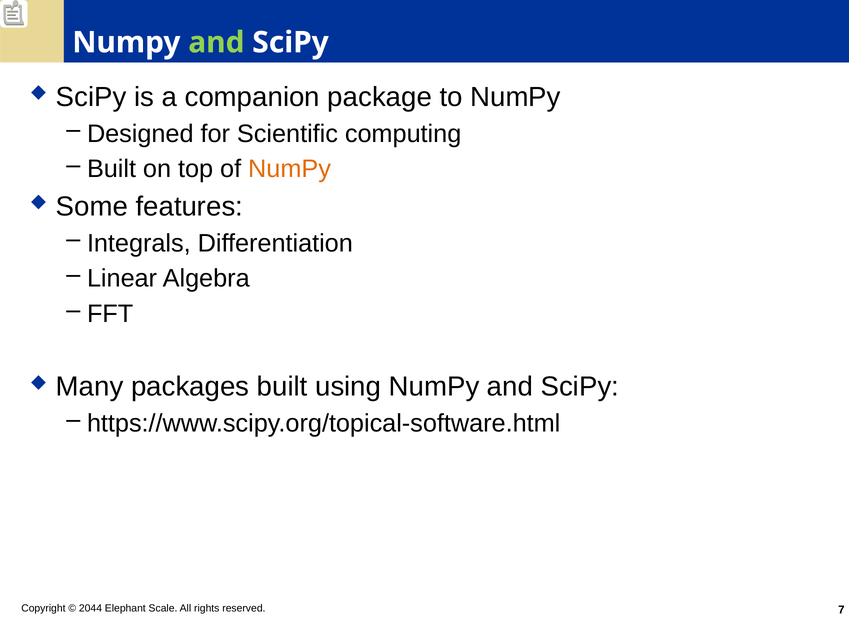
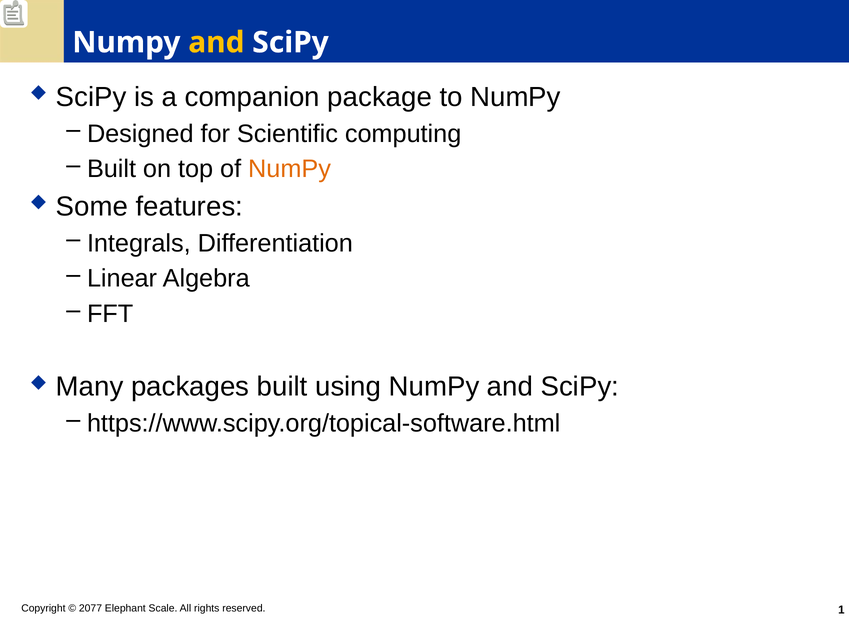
and at (216, 43) colour: light green -> yellow
2044: 2044 -> 2077
7: 7 -> 1
